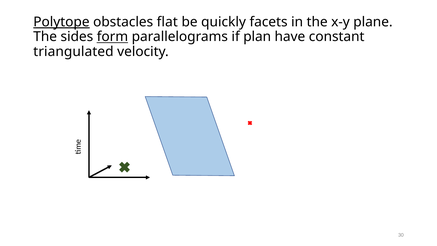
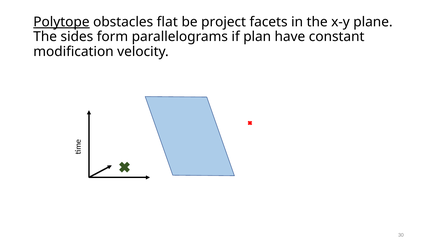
quickly: quickly -> project
form underline: present -> none
triangulated: triangulated -> modification
